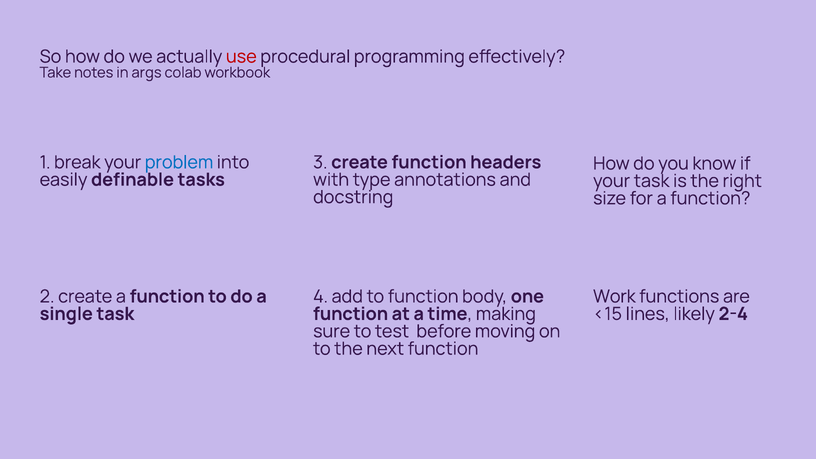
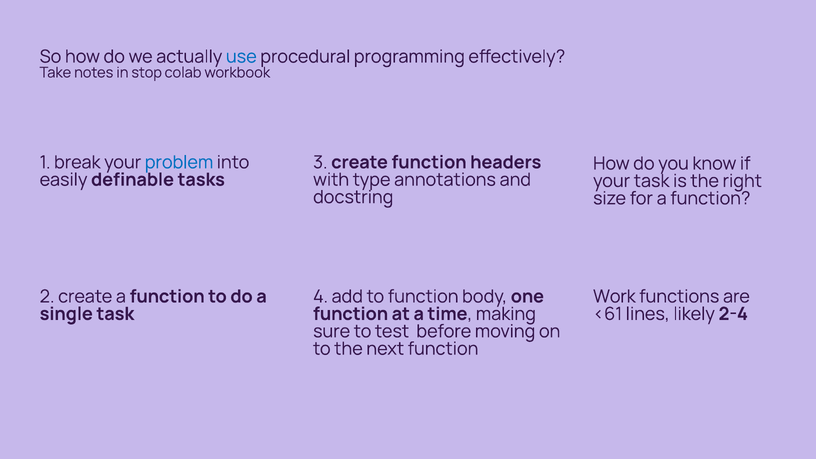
use colour: red -> blue
args: args -> stop
<15: <15 -> <61
